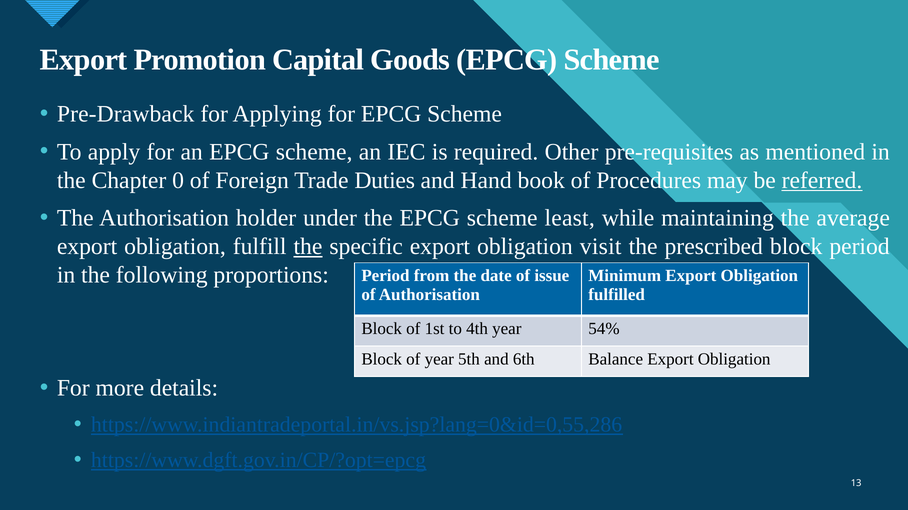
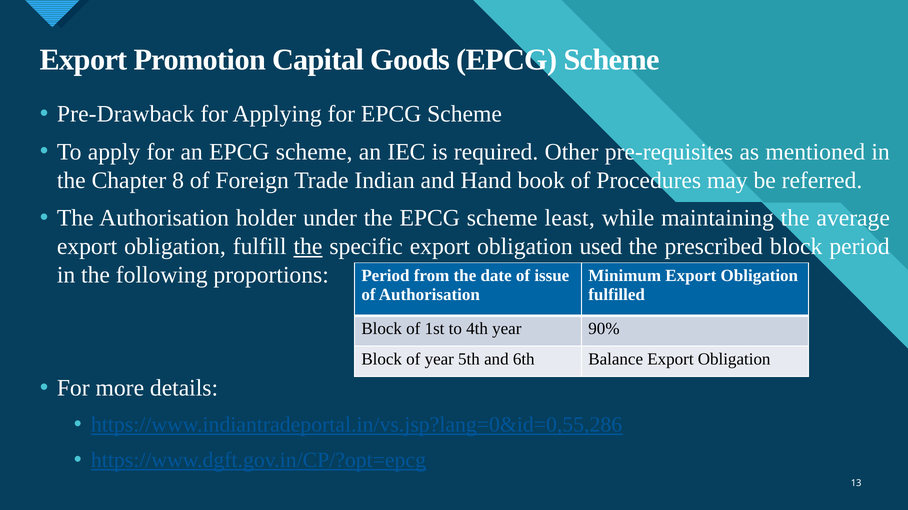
0: 0 -> 8
Duties: Duties -> Indian
referred underline: present -> none
visit: visit -> used
54%: 54% -> 90%
